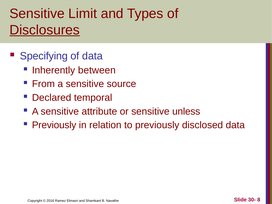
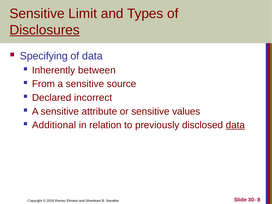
temporal: temporal -> incorrect
unless: unless -> values
Previously at (54, 125): Previously -> Additional
data at (235, 125) underline: none -> present
